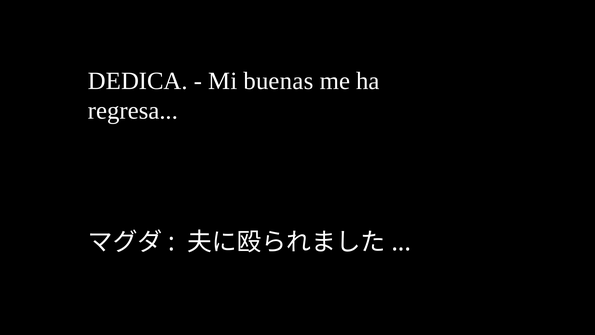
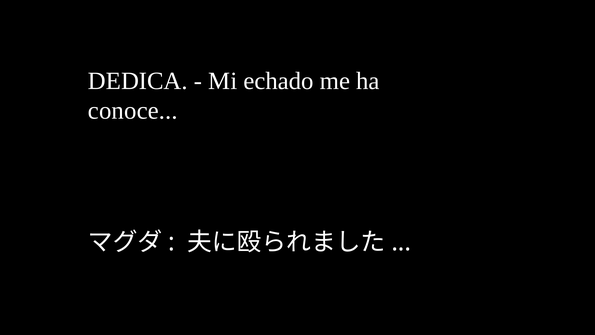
buenas: buenas -> echado
regresa: regresa -> conoce
